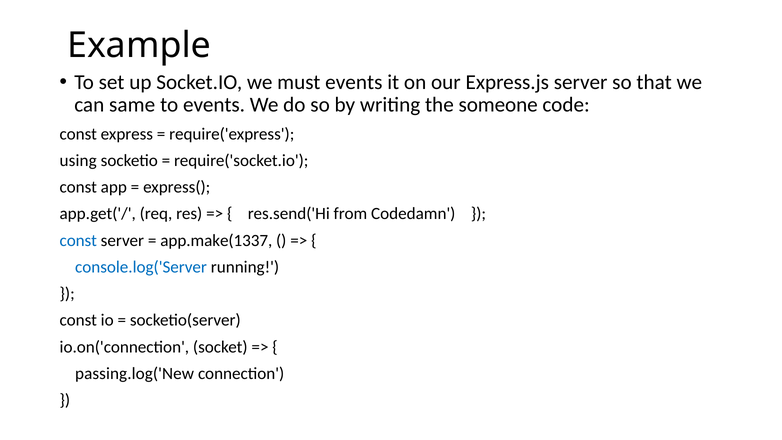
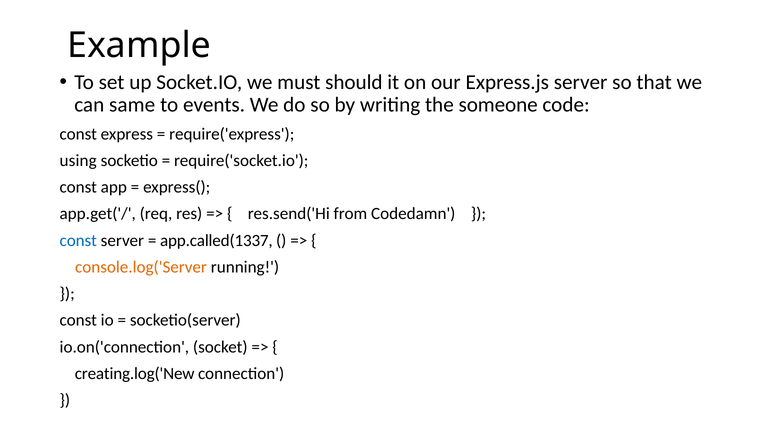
must events: events -> should
app.make(1337: app.make(1337 -> app.called(1337
console.log('Server colour: blue -> orange
passing.log('New: passing.log('New -> creating.log('New
